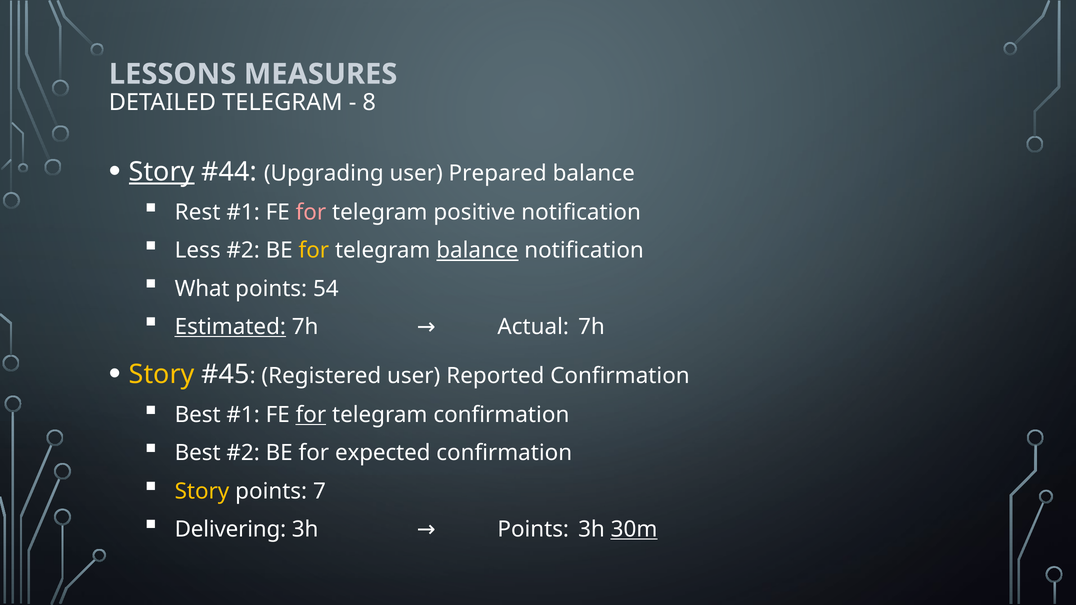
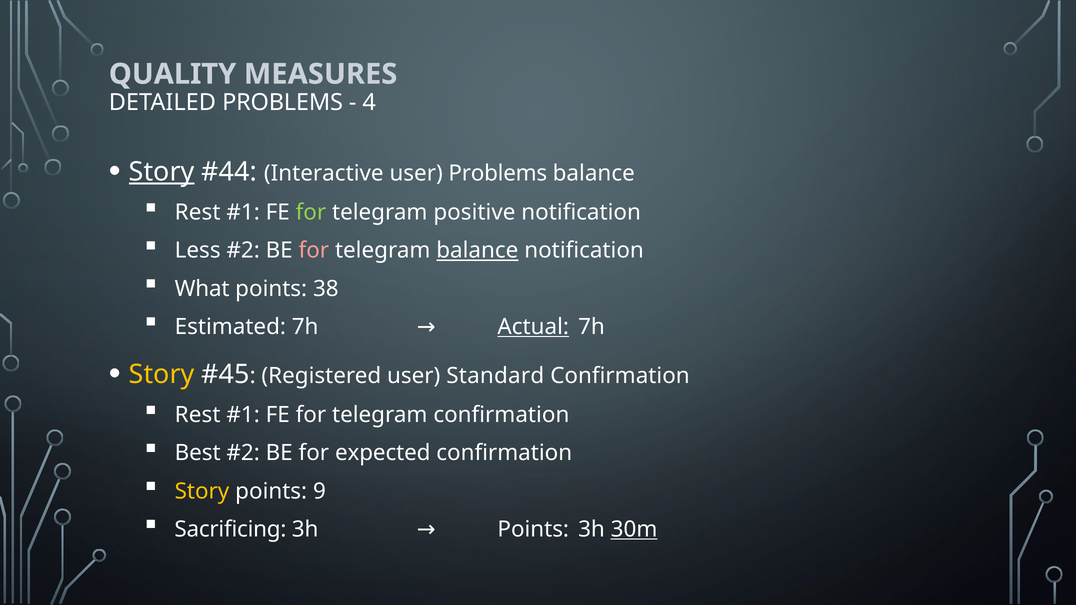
LESSONS: LESSONS -> QUALITY
DETAILED TELEGRAM: TELEGRAM -> PROBLEMS
8: 8 -> 4
Upgrading: Upgrading -> Interactive
user Prepared: Prepared -> Problems
for at (311, 213) colour: pink -> light green
for at (314, 251) colour: yellow -> pink
54: 54 -> 38
Estimated underline: present -> none
Actual underline: none -> present
Reported: Reported -> Standard
Best at (198, 415): Best -> Rest
for at (311, 415) underline: present -> none
7: 7 -> 9
Delivering: Delivering -> Sacrificing
